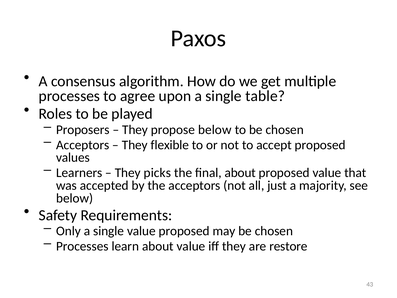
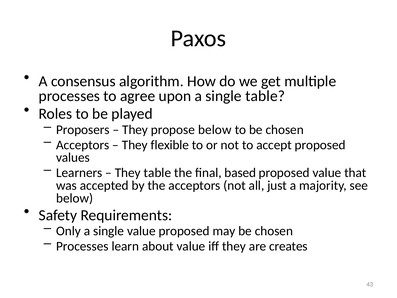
They picks: picks -> table
final about: about -> based
restore: restore -> creates
